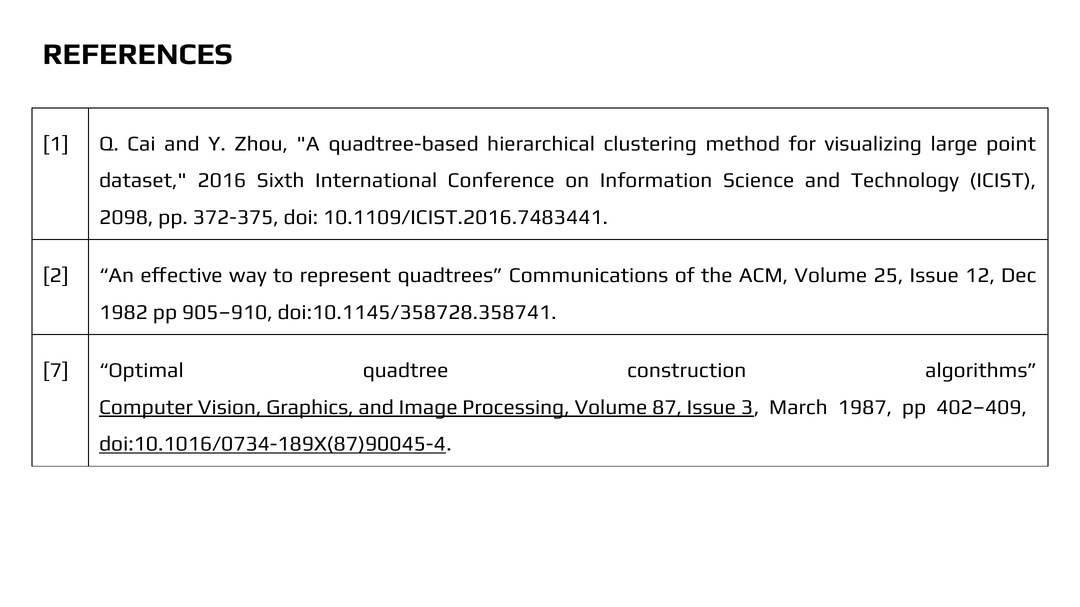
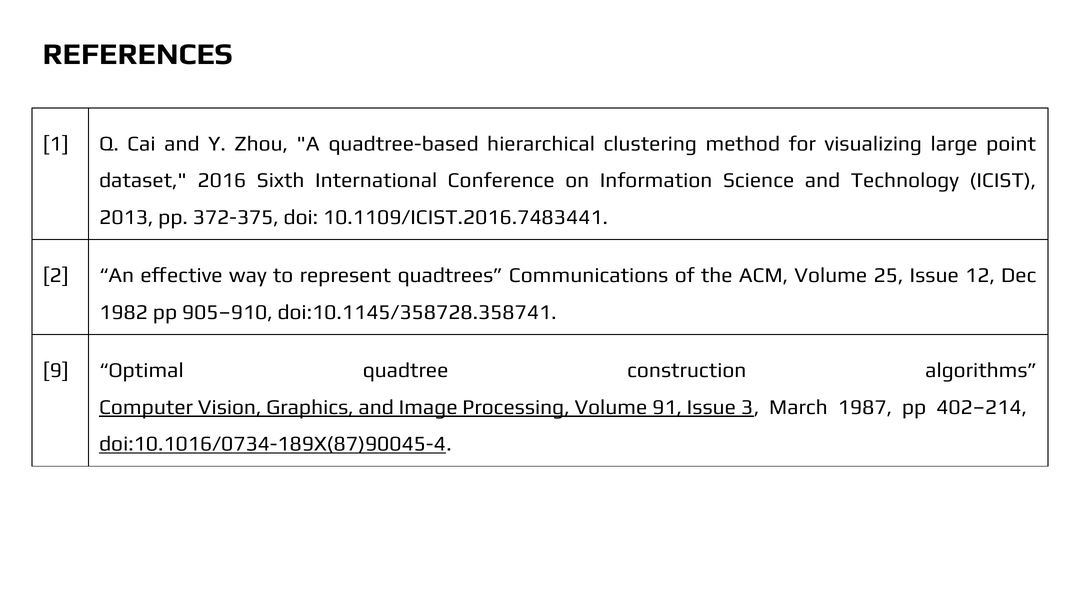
2098: 2098 -> 2013
7: 7 -> 9
87: 87 -> 91
402–409: 402–409 -> 402–214
